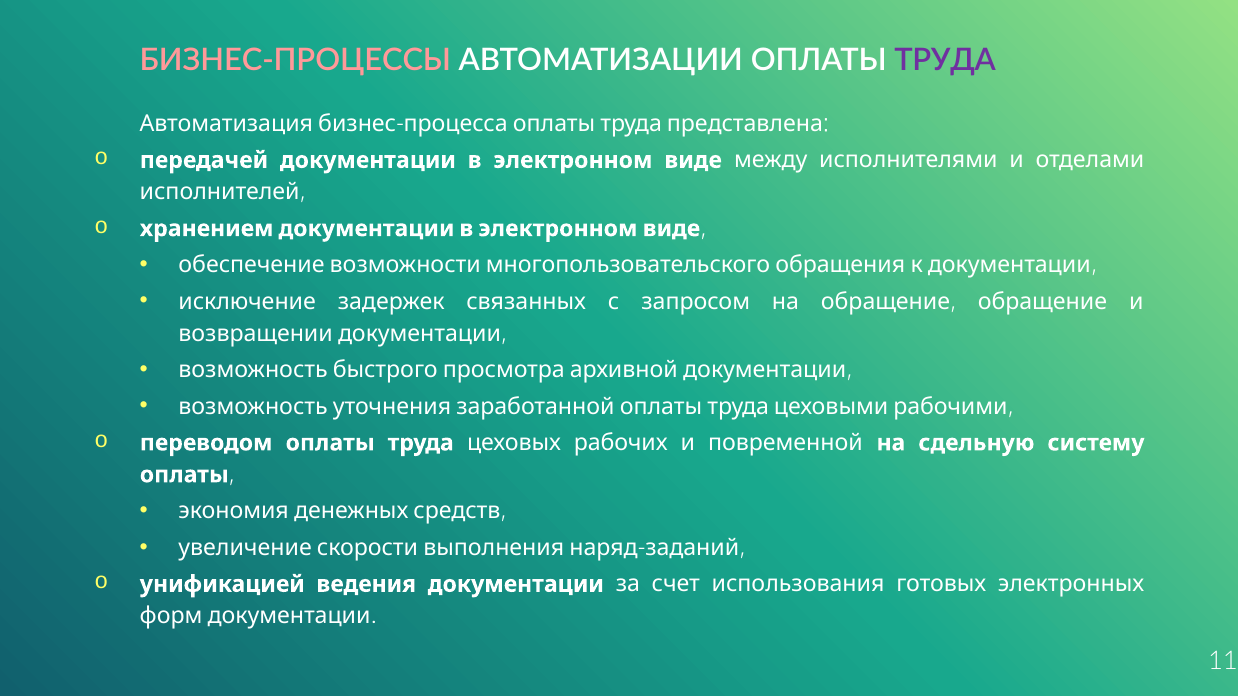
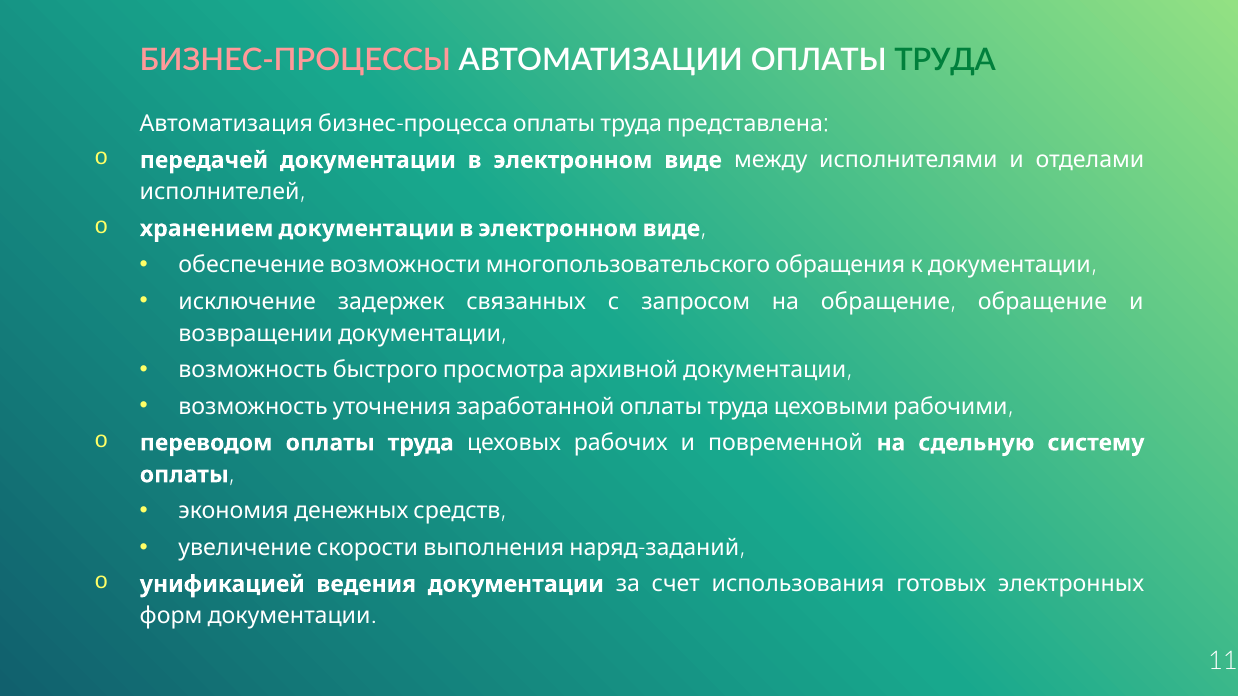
ТРУДА at (945, 60) colour: purple -> green
